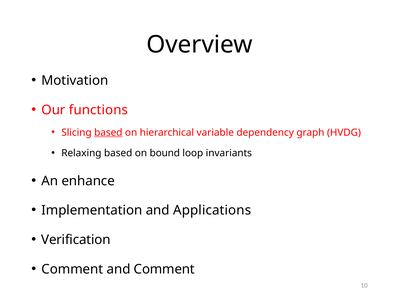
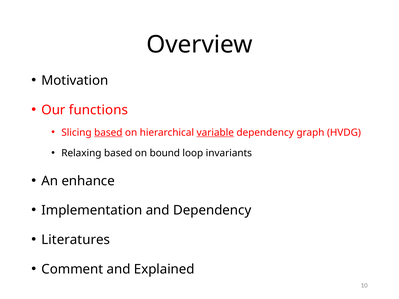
variable underline: none -> present
and Applications: Applications -> Dependency
Verification: Verification -> Literatures
and Comment: Comment -> Explained
